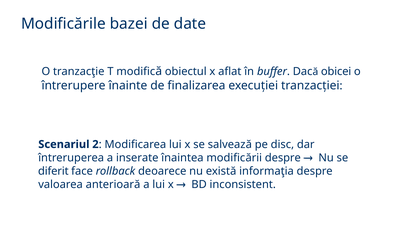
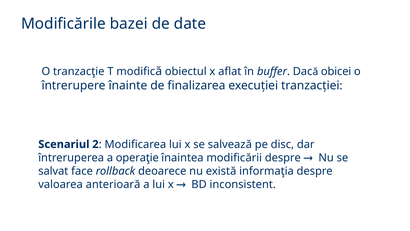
inserate: inserate -> operaţie
diferit: diferit -> salvat
